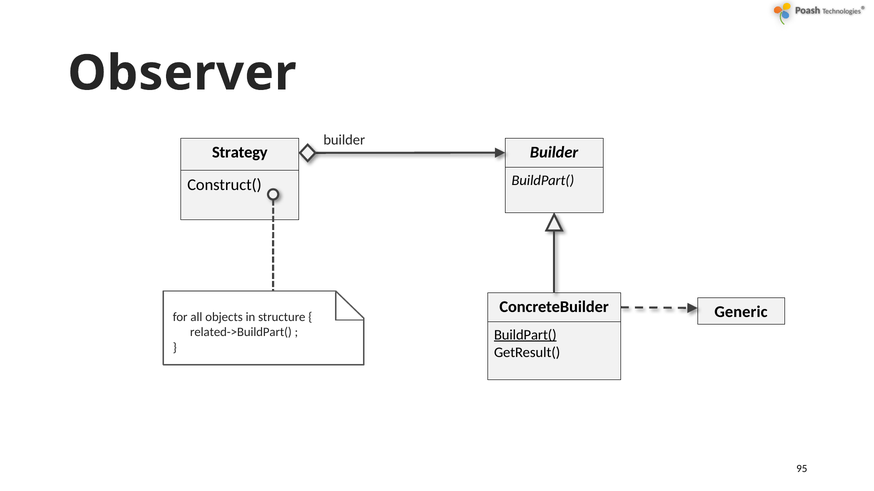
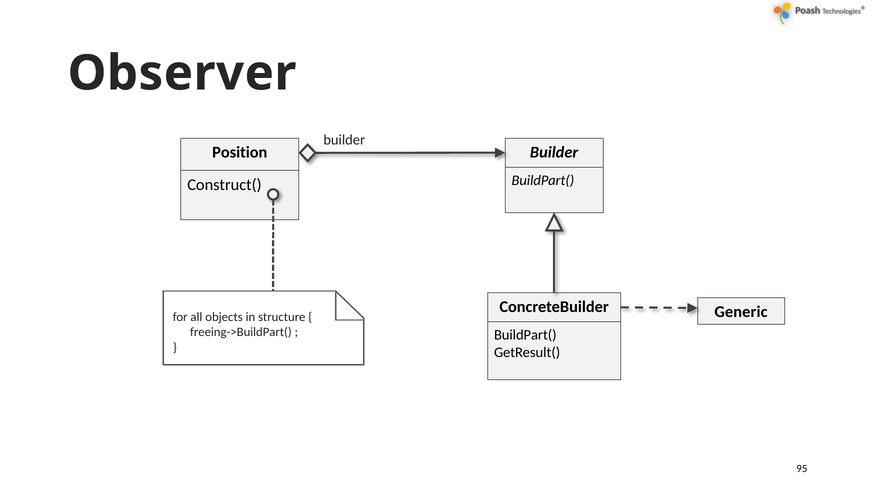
Strategy: Strategy -> Position
related->BuildPart(: related->BuildPart( -> freeing->BuildPart(
BuildPart( at (525, 335) underline: present -> none
